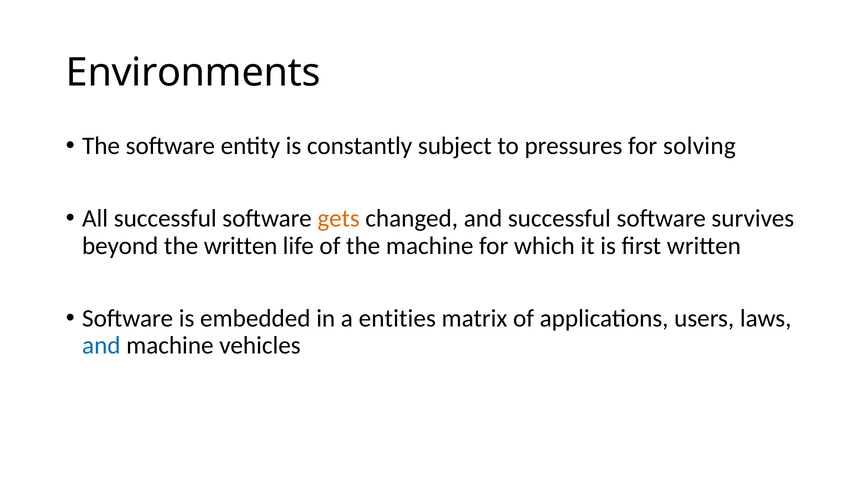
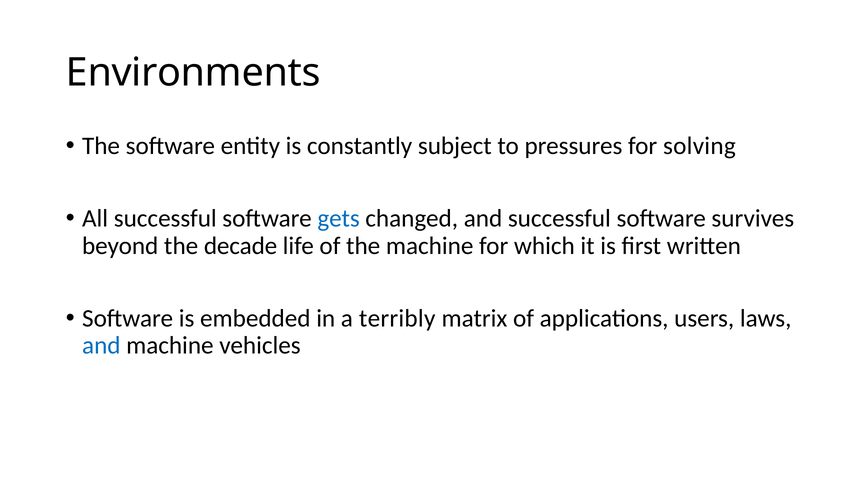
gets colour: orange -> blue
the written: written -> decade
entities: entities -> terribly
